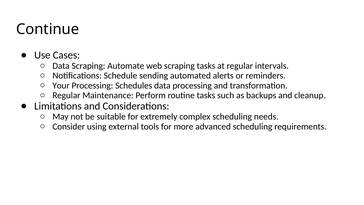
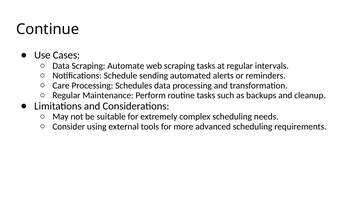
Your: Your -> Care
